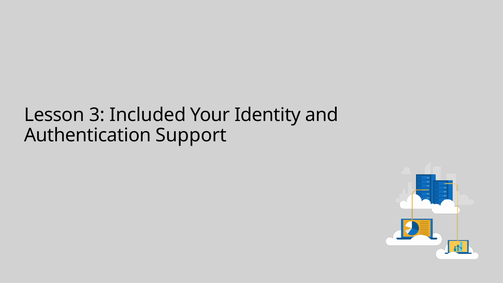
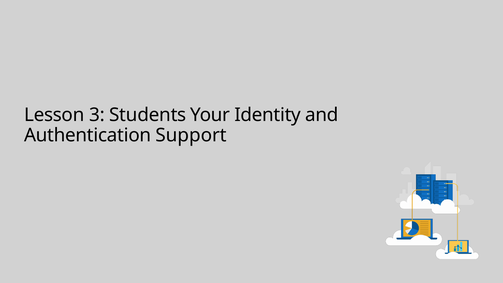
Included: Included -> Students
